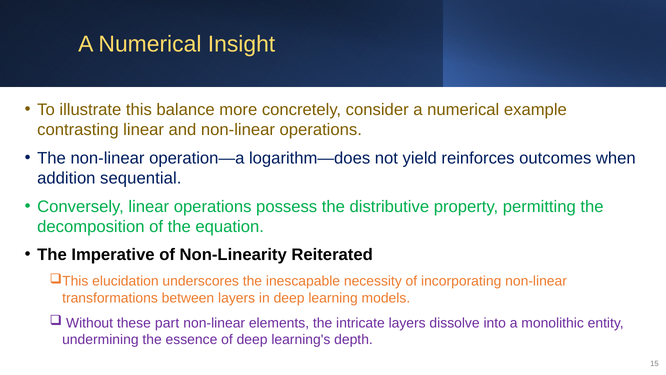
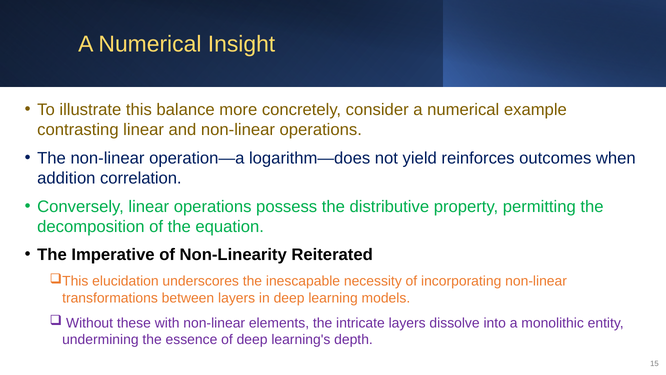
sequential: sequential -> correlation
part: part -> with
